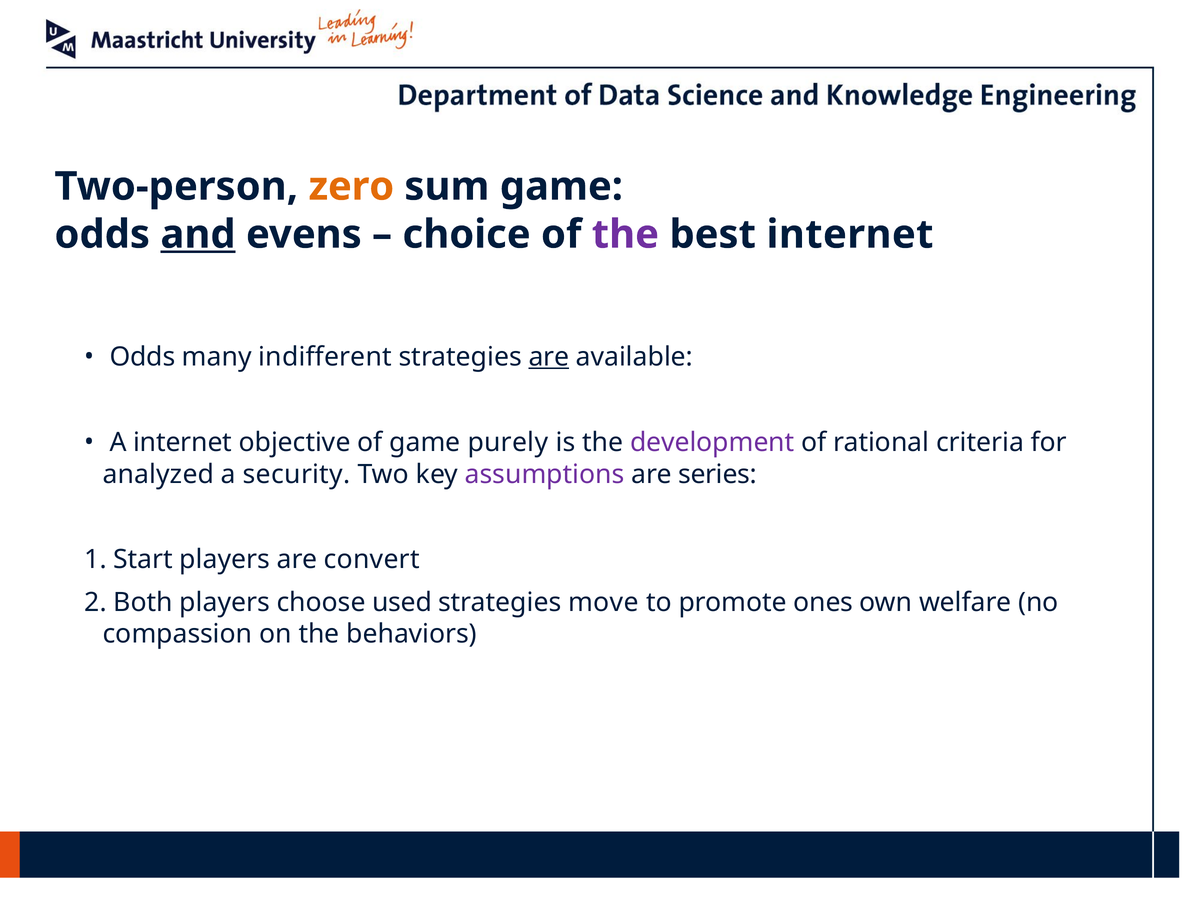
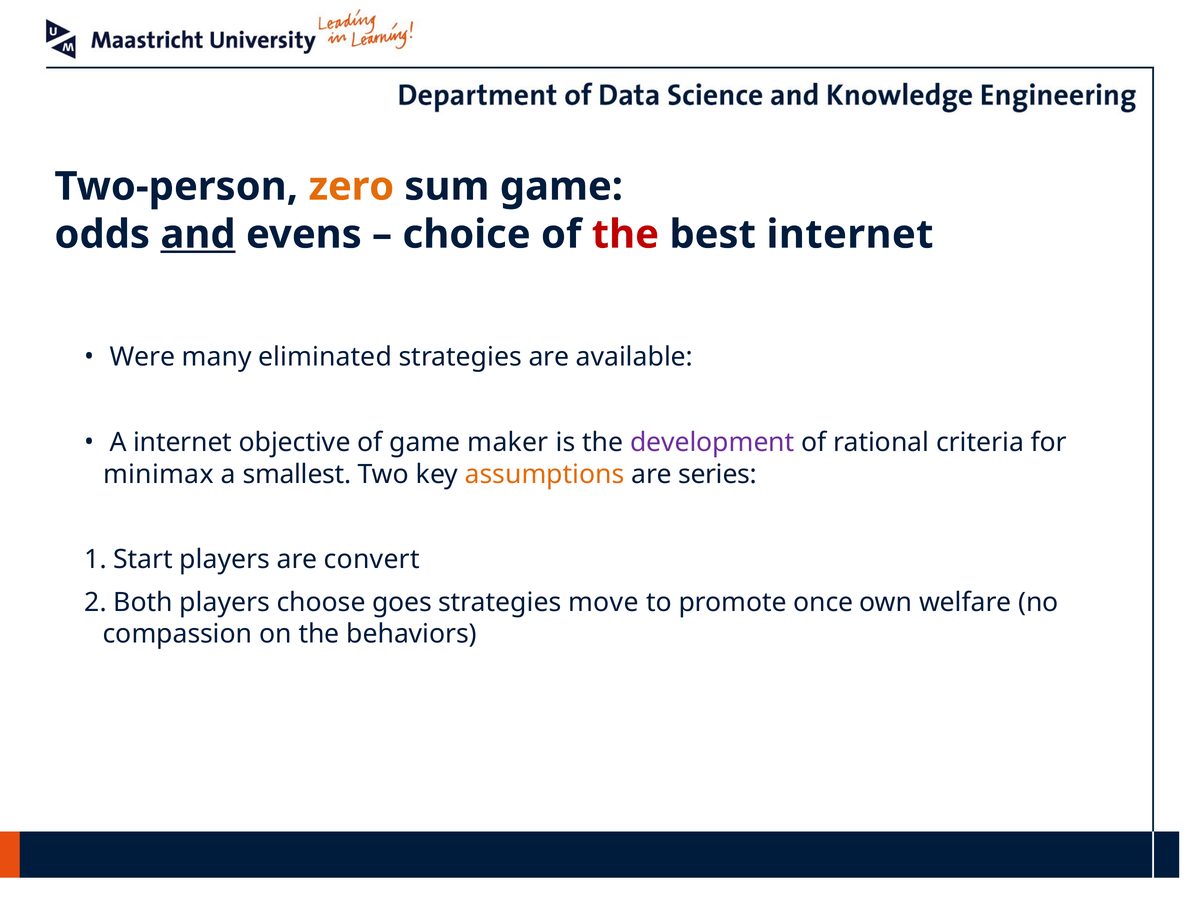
the at (625, 234) colour: purple -> red
Odds at (142, 357): Odds -> Were
indifferent: indifferent -> eliminated
are at (549, 357) underline: present -> none
purely: purely -> maker
analyzed: analyzed -> minimax
security: security -> smallest
assumptions colour: purple -> orange
used: used -> goes
ones: ones -> once
